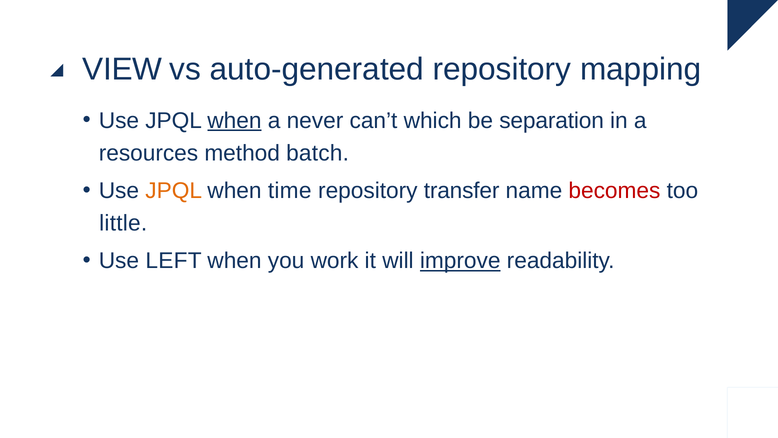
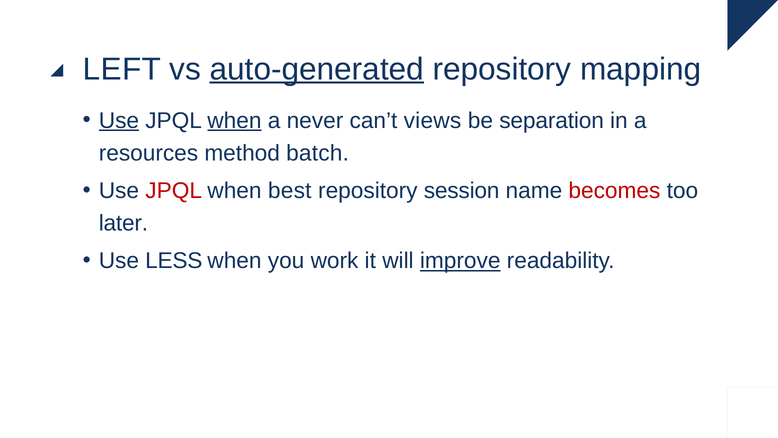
VIEW: VIEW -> LEFT
auto-generated underline: none -> present
Use at (119, 121) underline: none -> present
which: which -> views
JPQL at (174, 191) colour: orange -> red
time: time -> best
transfer: transfer -> session
little: little -> later
LEFT: LEFT -> LESS
